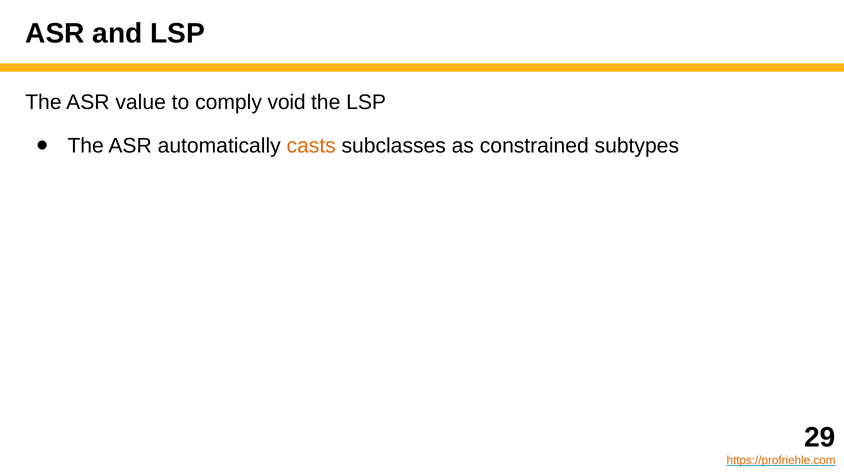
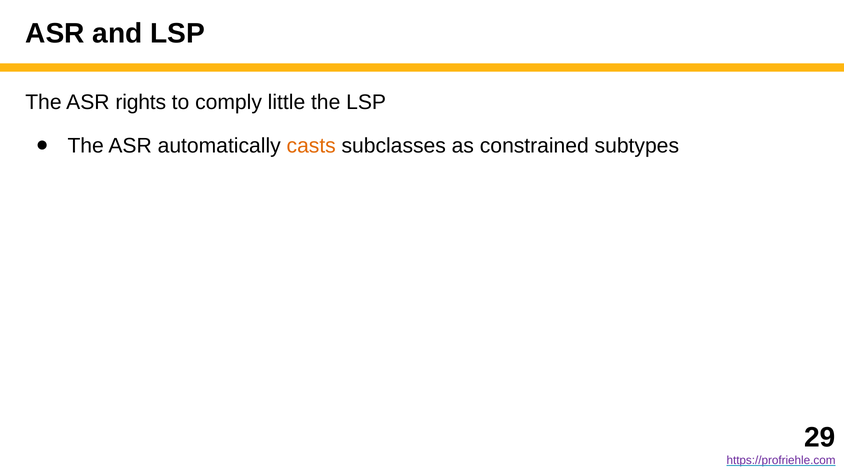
value: value -> rights
void: void -> little
https://profriehle.com colour: orange -> purple
